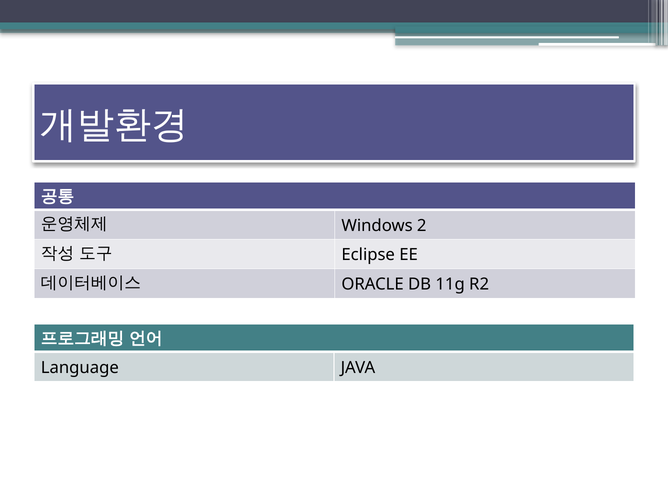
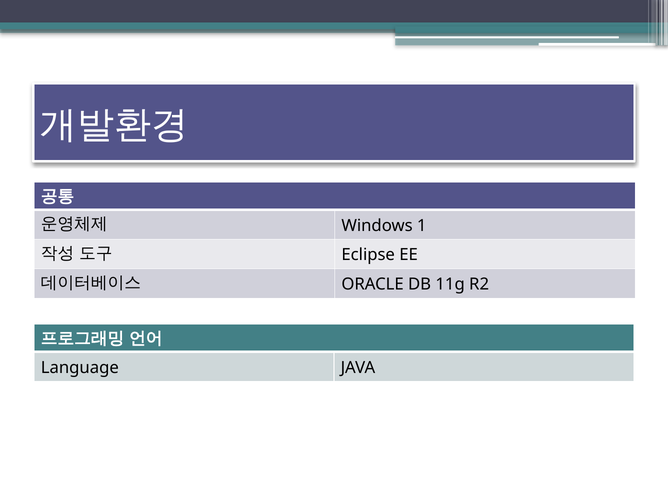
2: 2 -> 1
